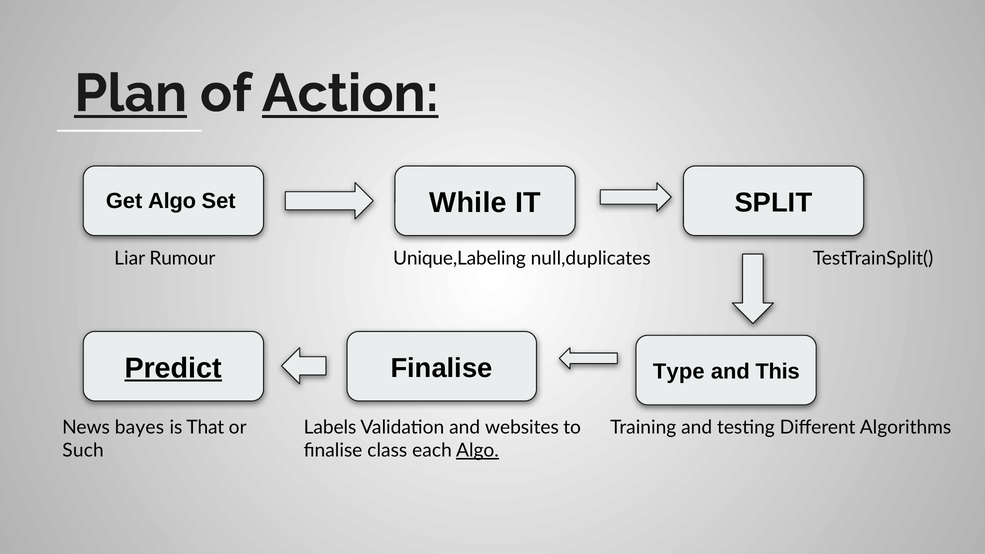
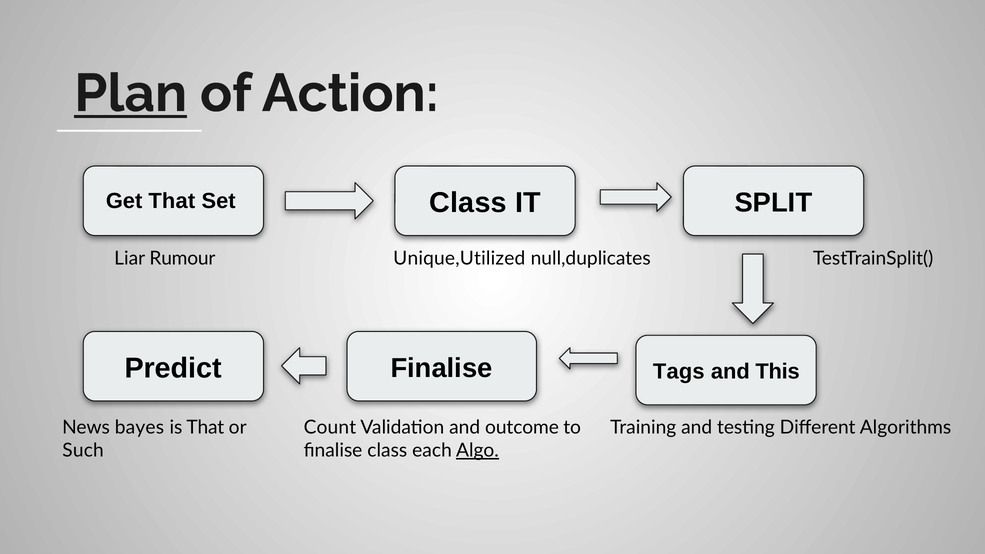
Action underline: present -> none
While at (468, 203): While -> Class
Get Algo: Algo -> That
Unique,Labeling: Unique,Labeling -> Unique,Utilized
Predict underline: present -> none
Type: Type -> Tags
Labels: Labels -> Count
websites: websites -> outcome
